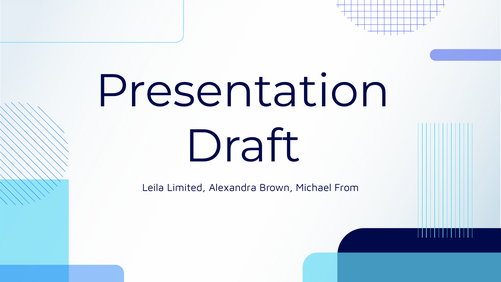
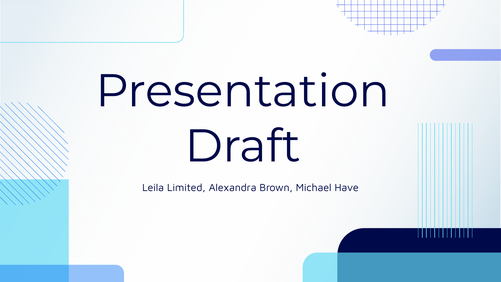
From: From -> Have
